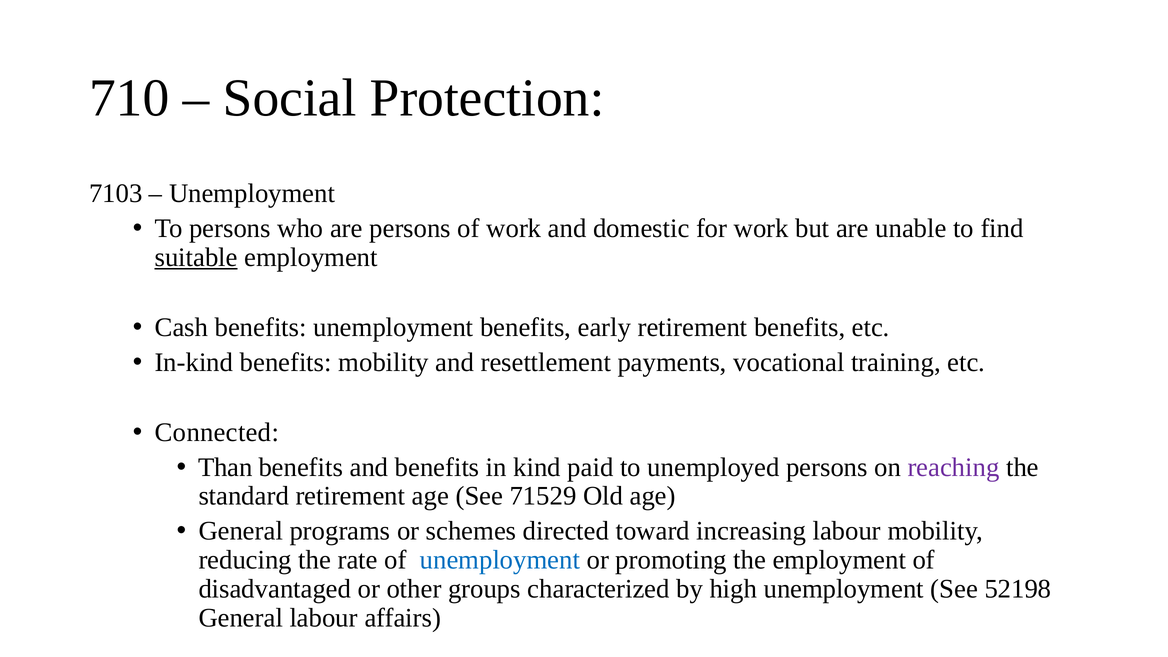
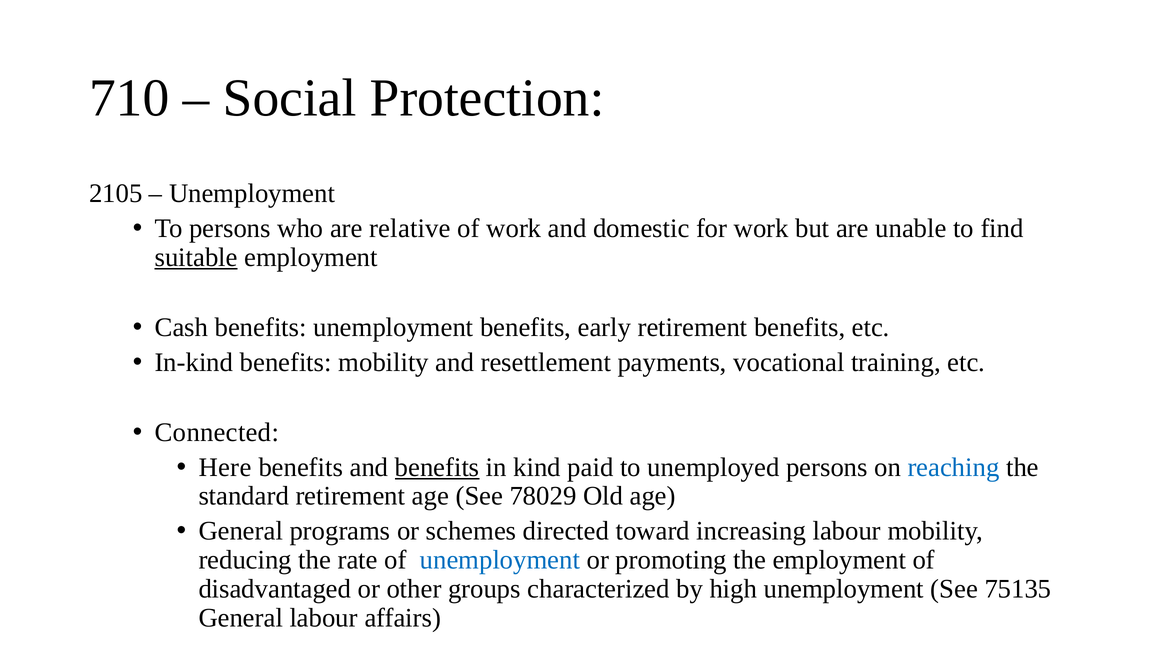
7103: 7103 -> 2105
are persons: persons -> relative
Than: Than -> Here
benefits at (437, 467) underline: none -> present
reaching colour: purple -> blue
71529: 71529 -> 78029
52198: 52198 -> 75135
